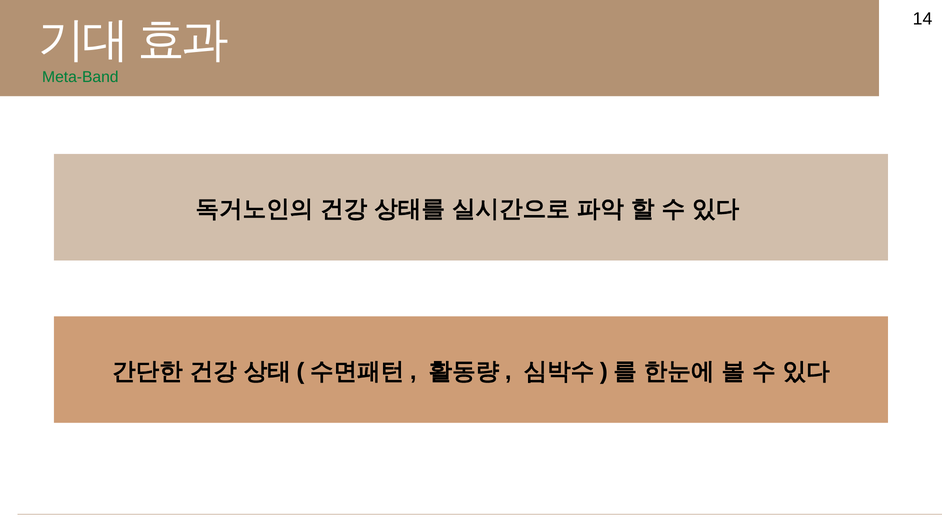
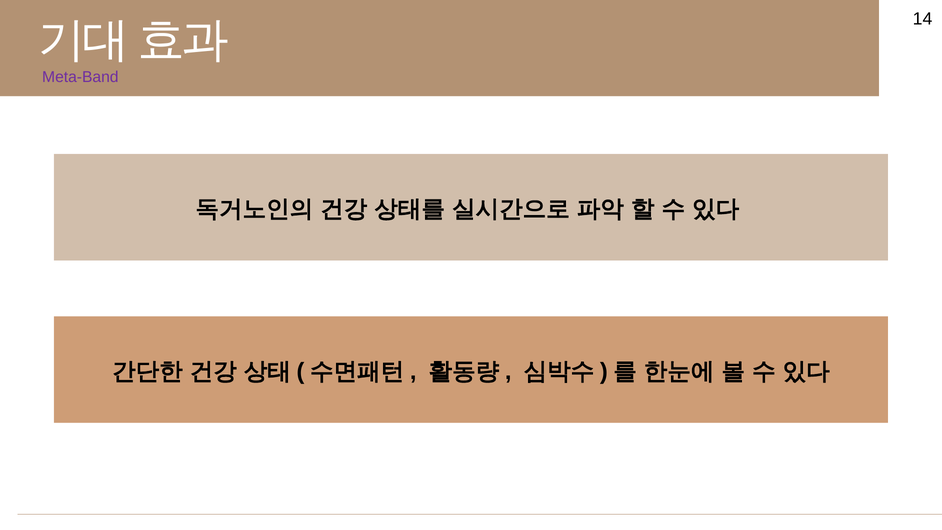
Meta-Band colour: green -> purple
